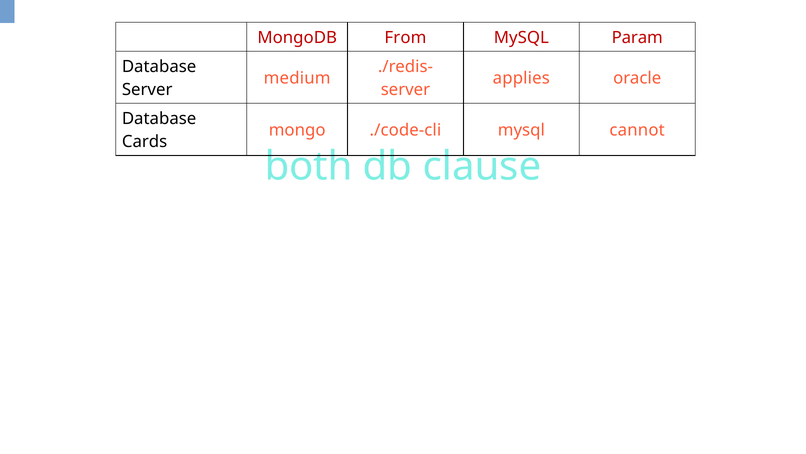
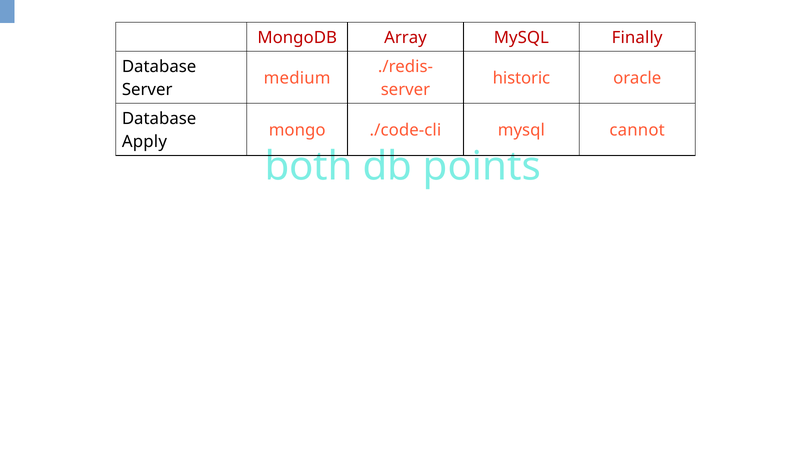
From: From -> Array
Param: Param -> Finally
applies: applies -> historic
Cards: Cards -> Apply
clause: clause -> points
